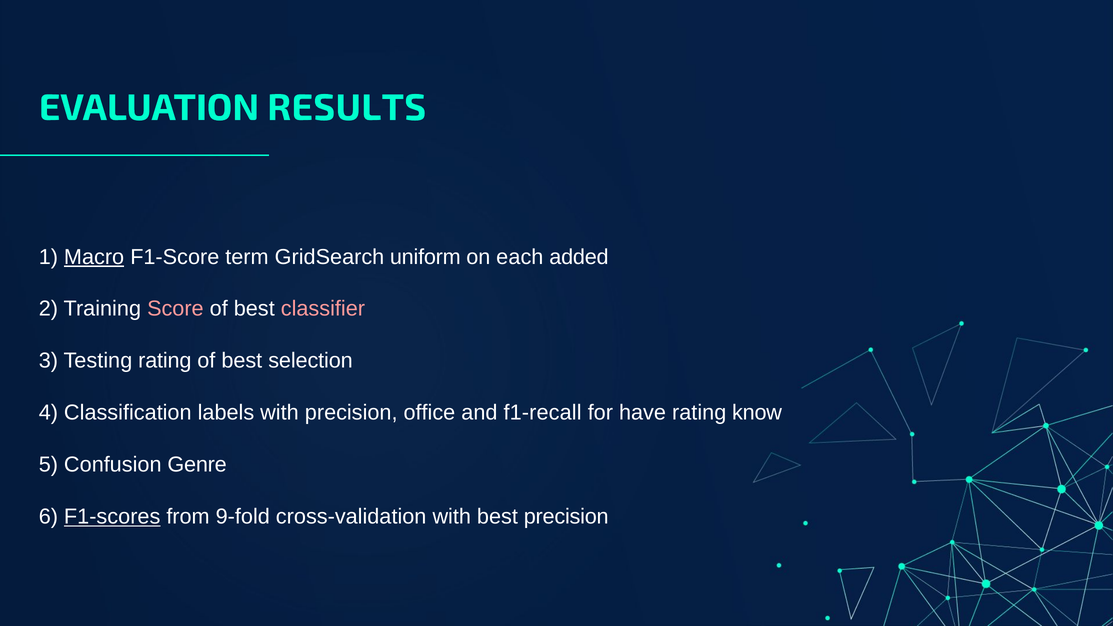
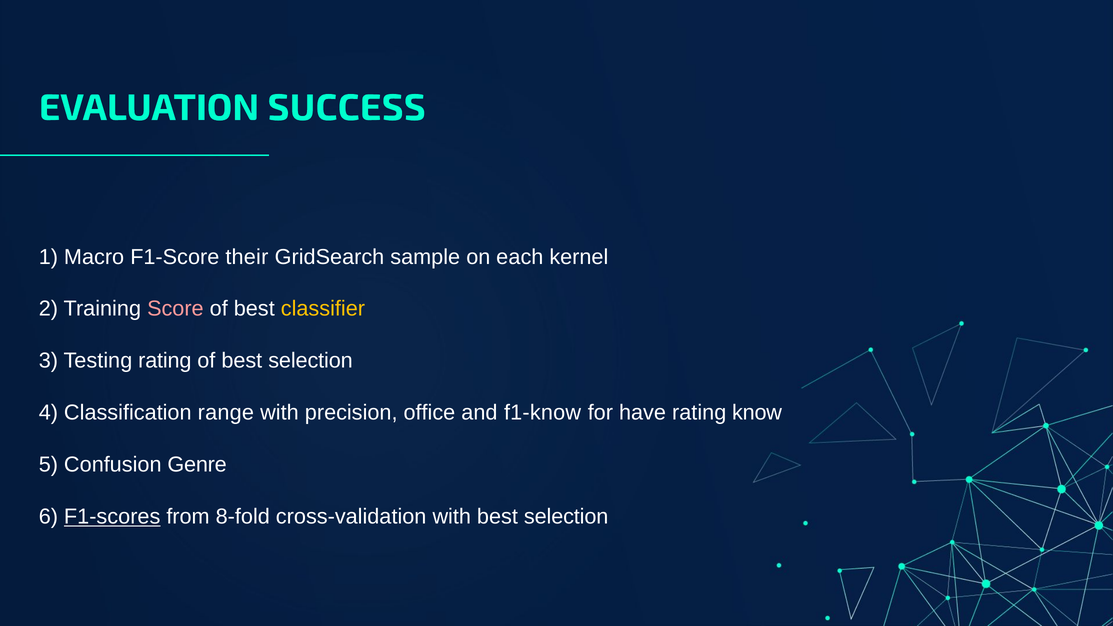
RESULTS: RESULTS -> SUCCESS
Macro underline: present -> none
term: term -> their
uniform: uniform -> sample
added: added -> kernel
classifier colour: pink -> yellow
labels: labels -> range
f1-recall: f1-recall -> f1-know
9-fold: 9-fold -> 8-fold
with best precision: precision -> selection
